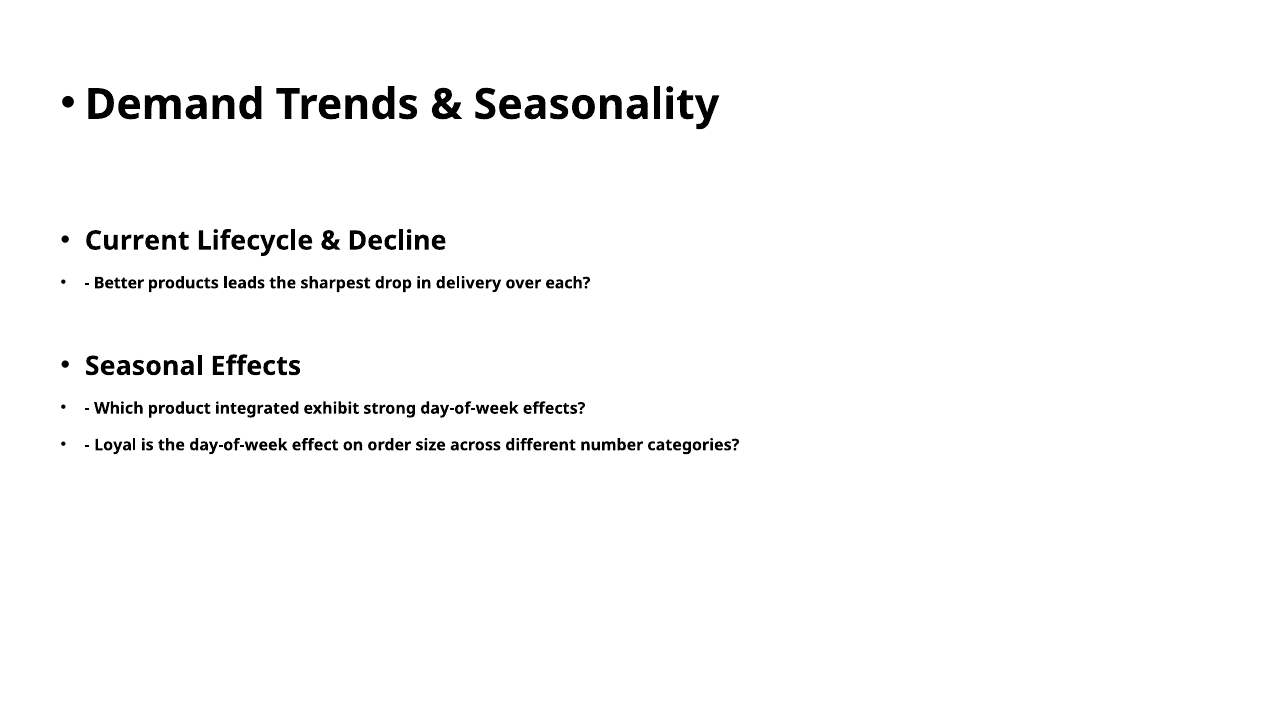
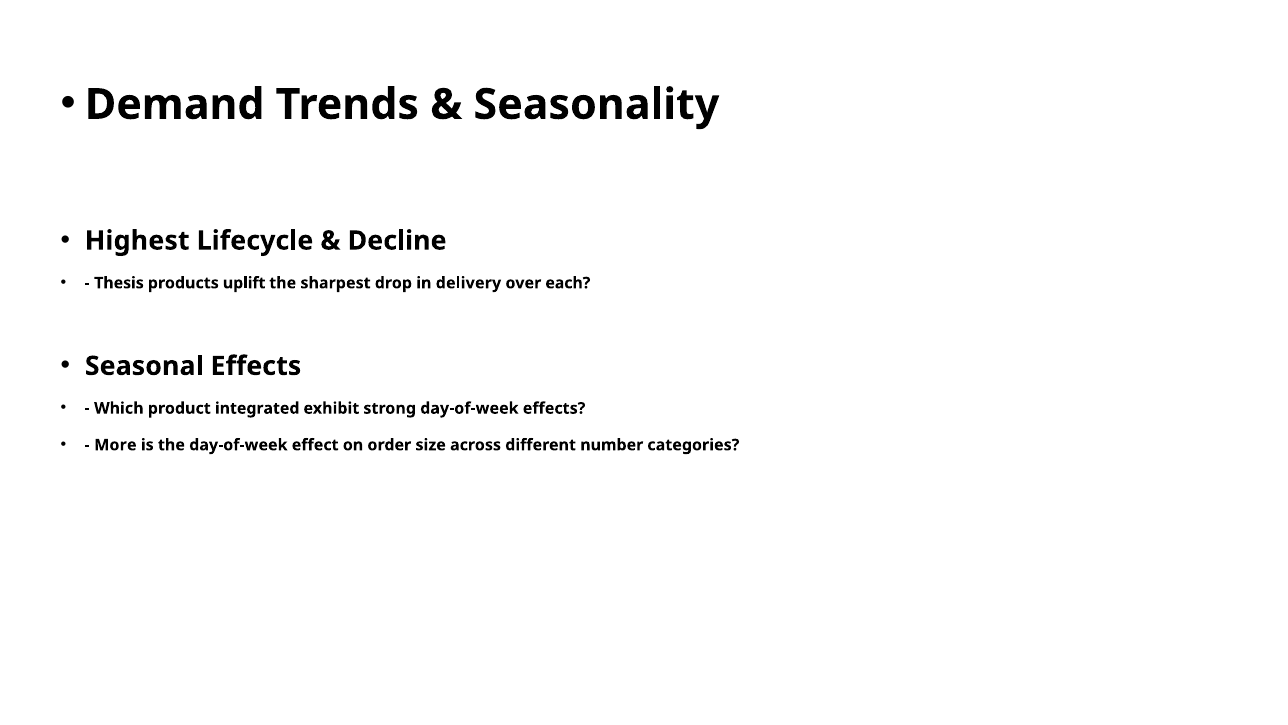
Current: Current -> Highest
Better: Better -> Thesis
leads: leads -> uplift
Loyal: Loyal -> More
